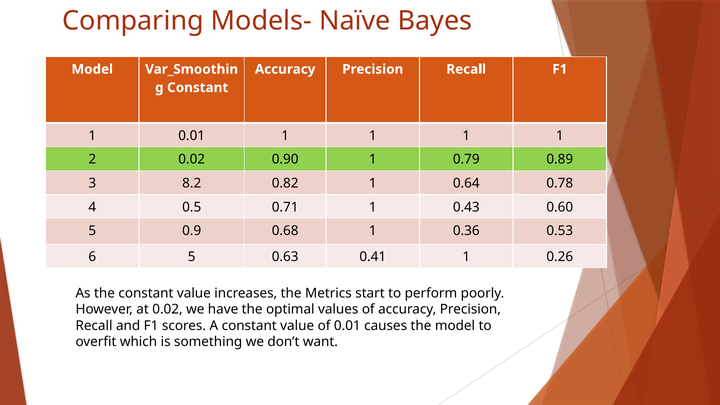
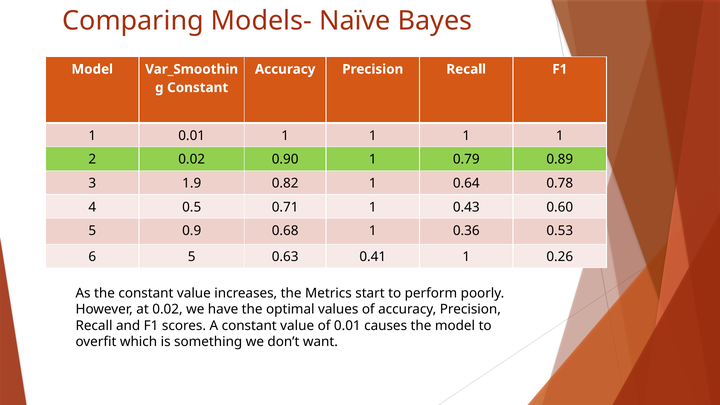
8.2: 8.2 -> 1.9
